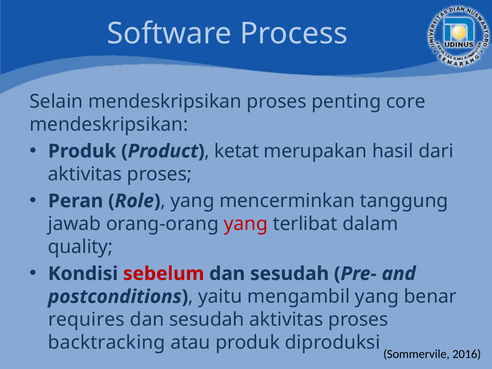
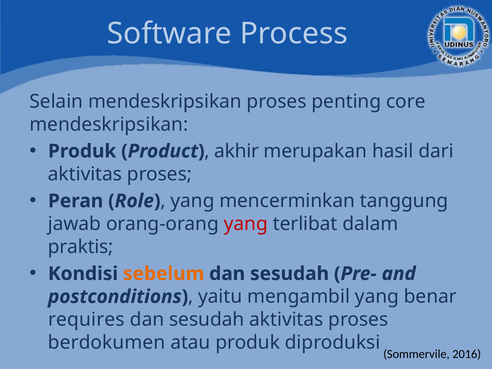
ketat: ketat -> akhir
quality: quality -> praktis
sebelum colour: red -> orange
backtracking: backtracking -> berdokumen
